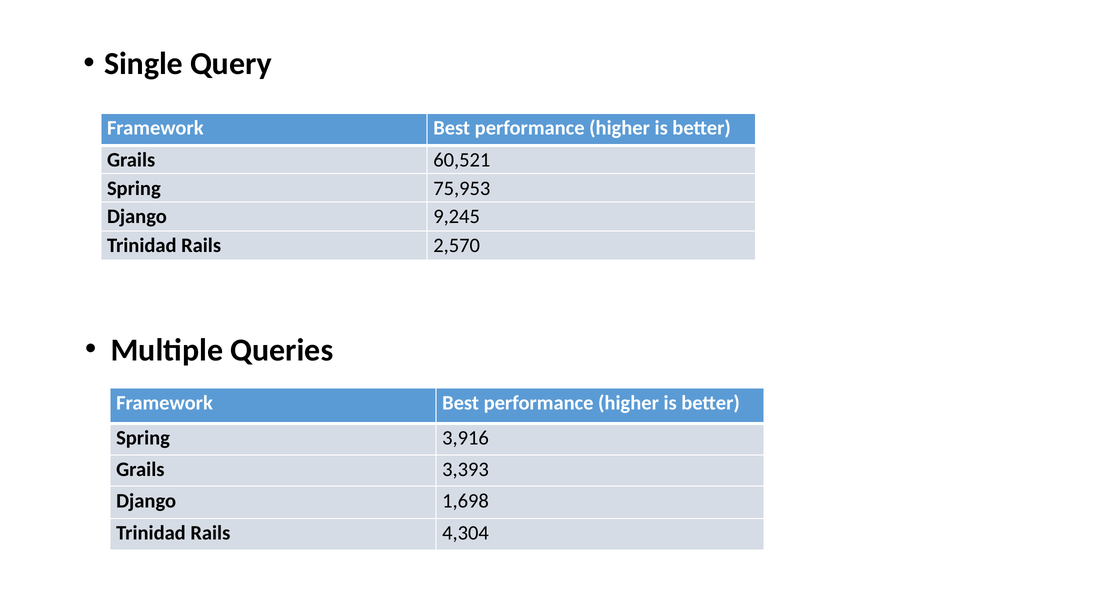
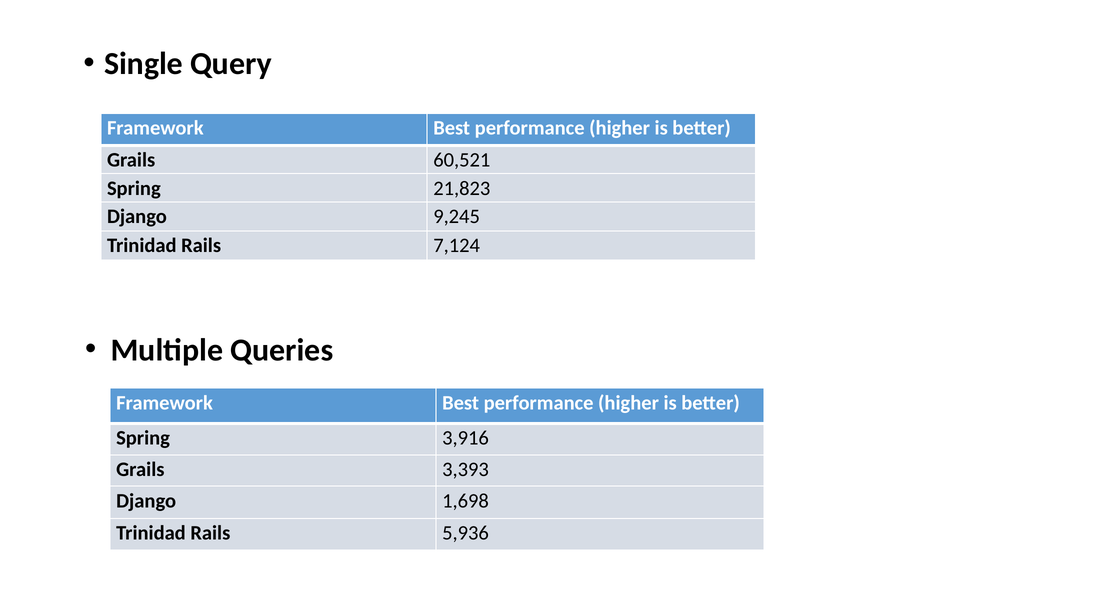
75,953: 75,953 -> 21,823
2,570: 2,570 -> 7,124
4,304: 4,304 -> 5,936
